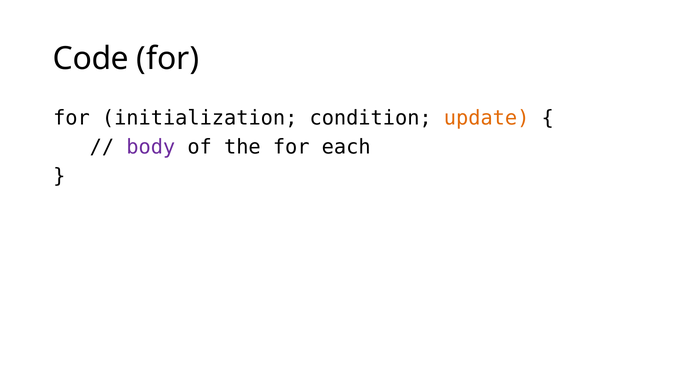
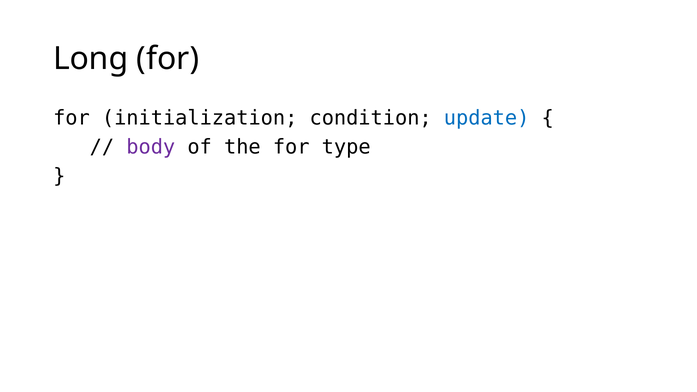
Code: Code -> Long
update colour: orange -> blue
each: each -> type
